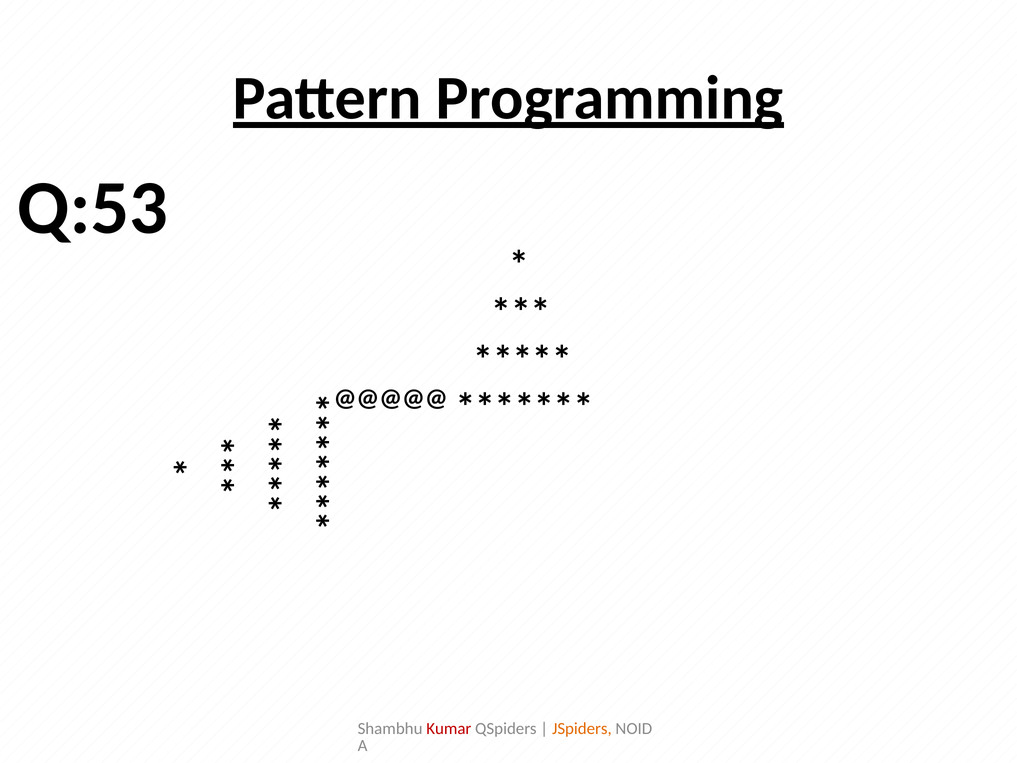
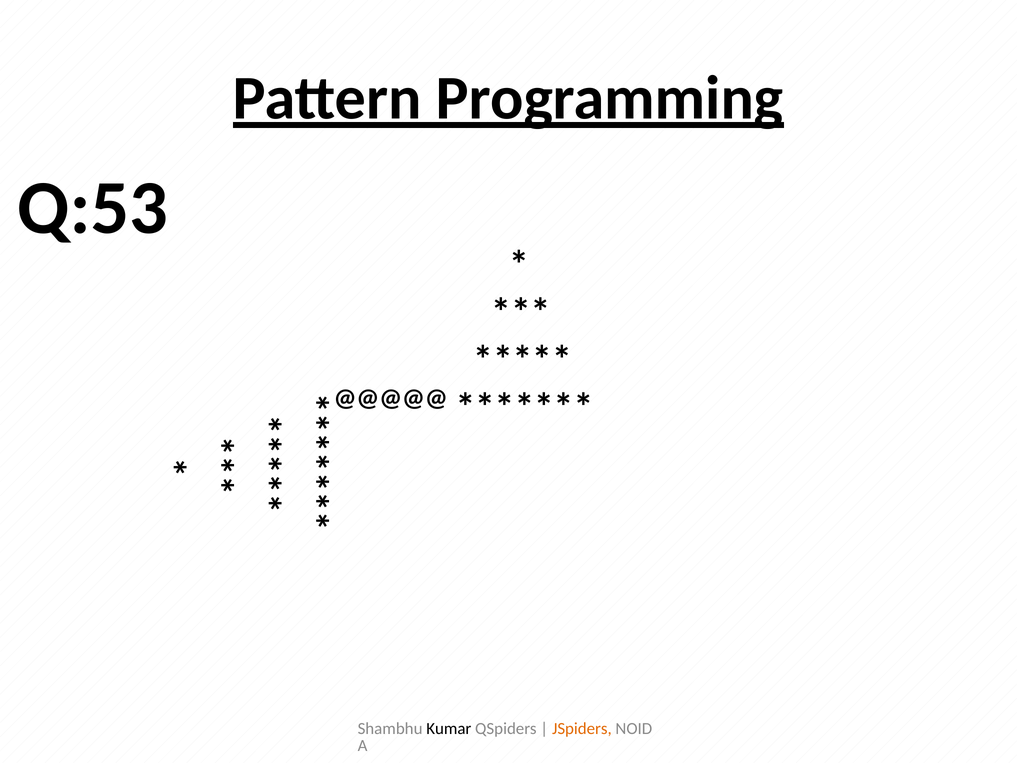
Kumar colour: red -> black
